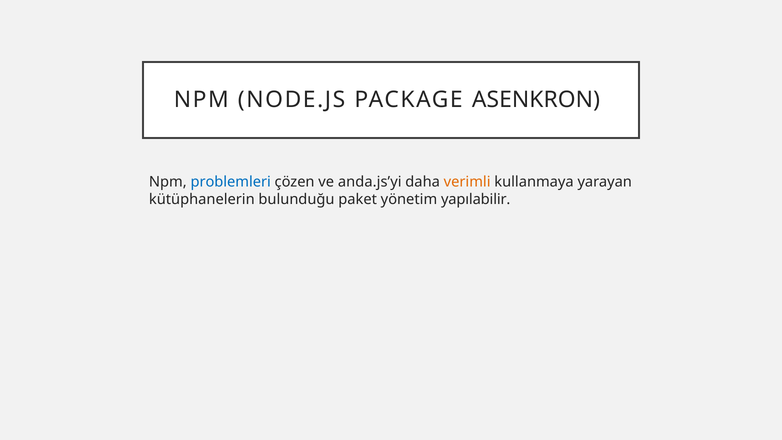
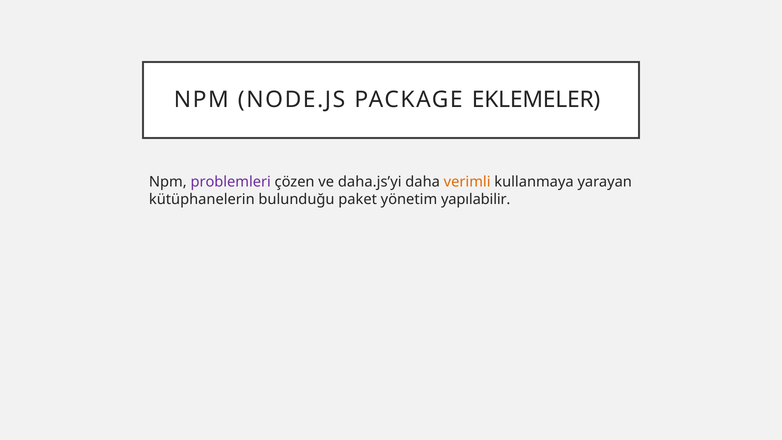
ASENKRON: ASENKRON -> EKLEMELER
problemleri colour: blue -> purple
anda.js’yi: anda.js’yi -> daha.js’yi
